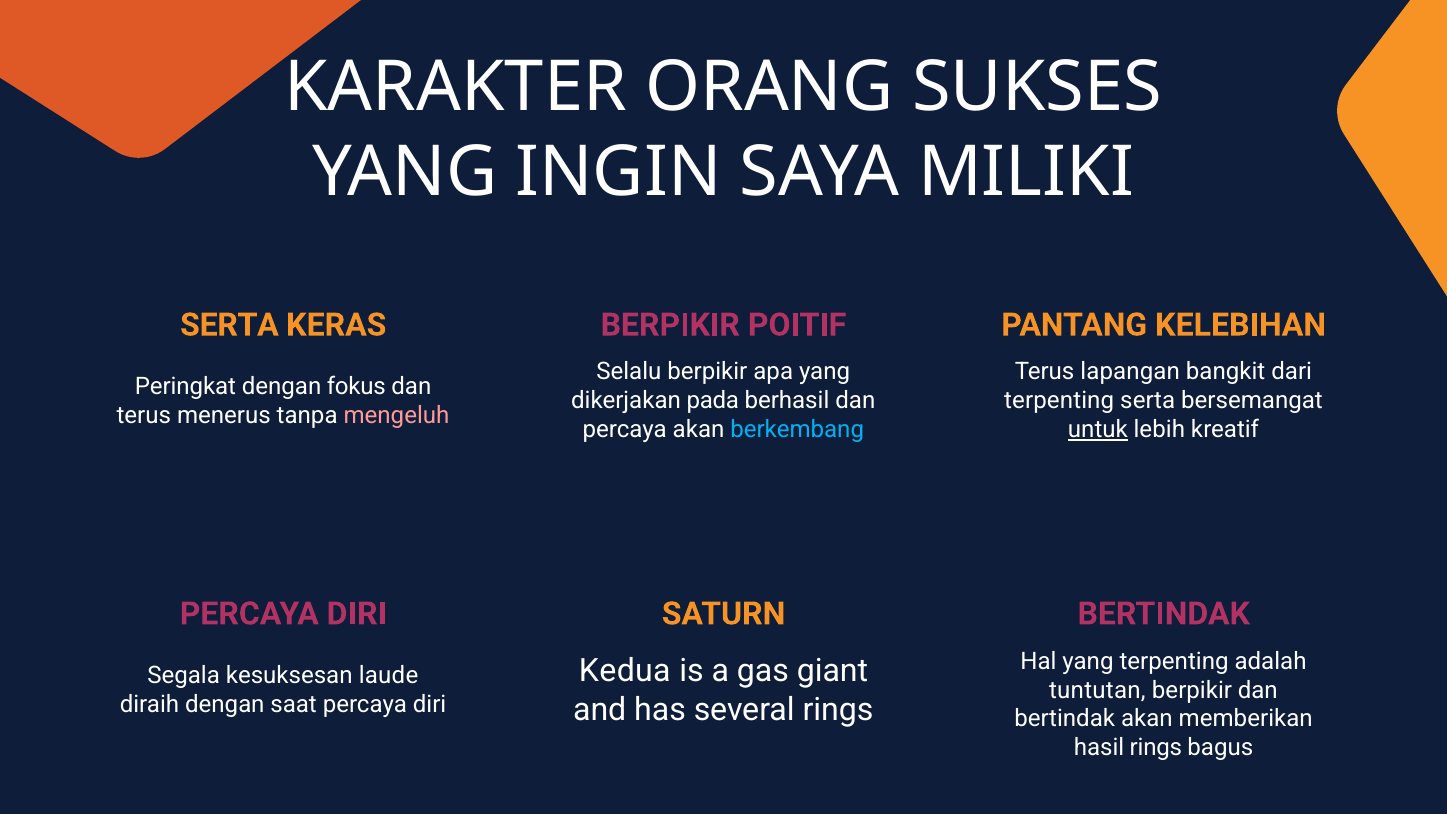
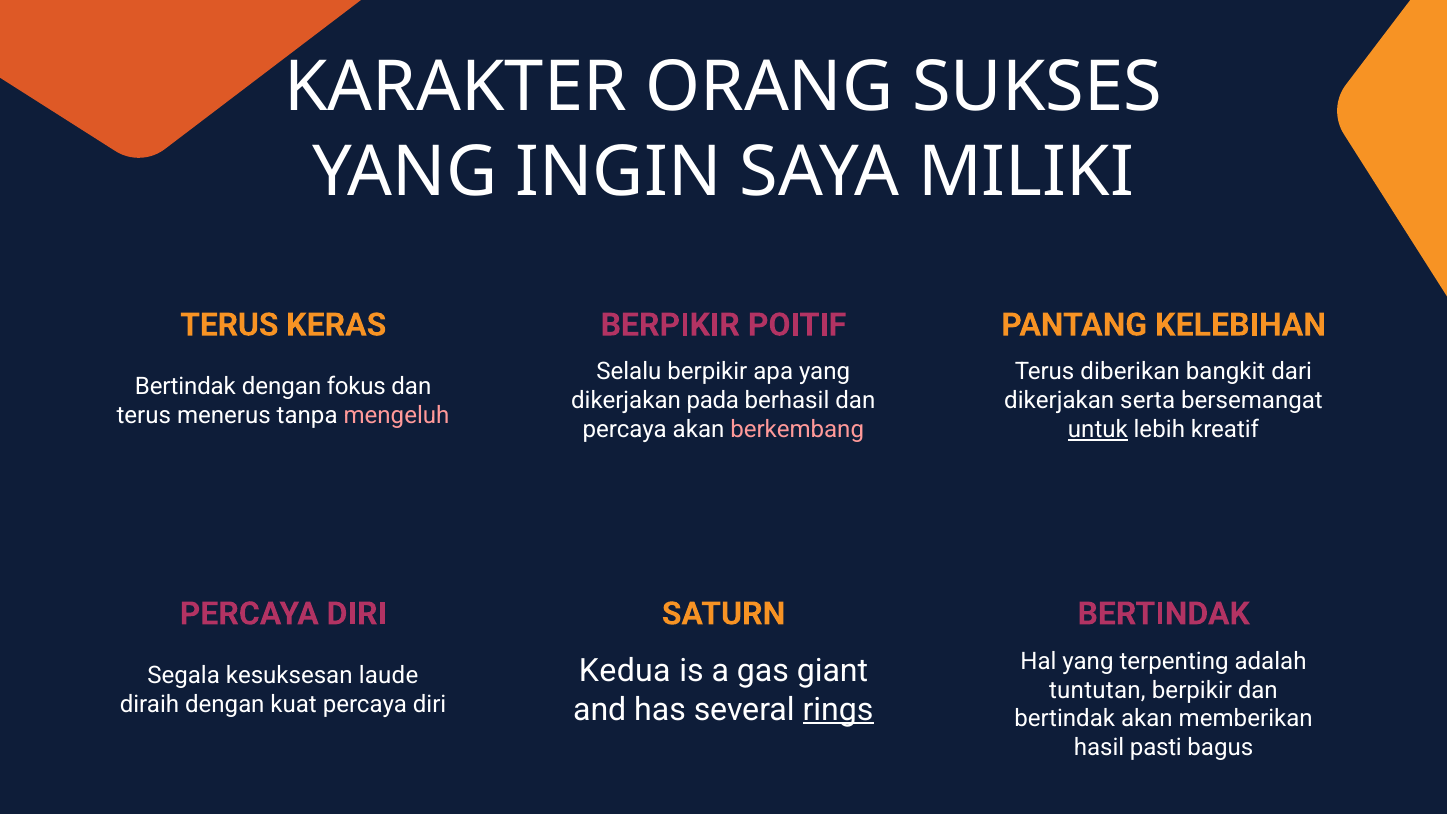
SERTA at (229, 325): SERTA -> TERUS
lapangan: lapangan -> diberikan
Peringkat at (185, 386): Peringkat -> Bertindak
terpenting at (1059, 401): terpenting -> dikerjakan
berkembang colour: light blue -> pink
saat: saat -> kuat
rings at (838, 709) underline: none -> present
hasil rings: rings -> pasti
